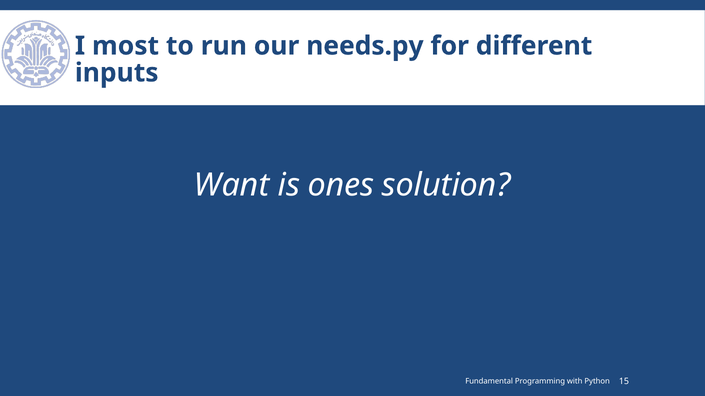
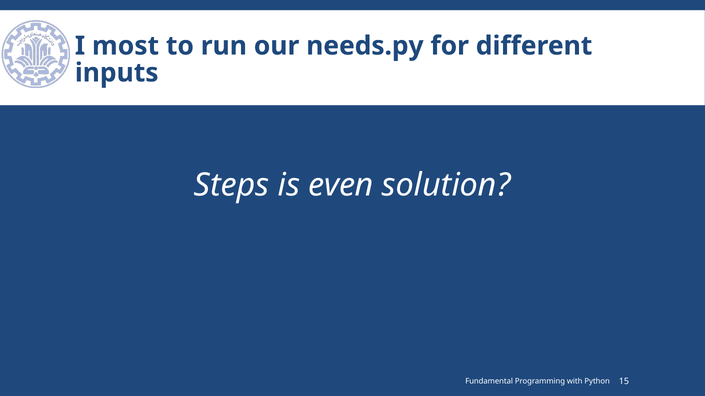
Want: Want -> Steps
ones: ones -> even
